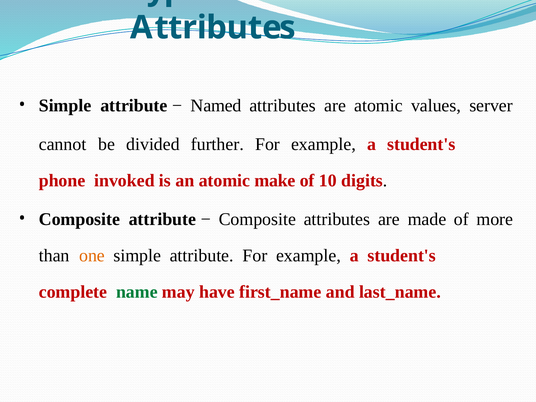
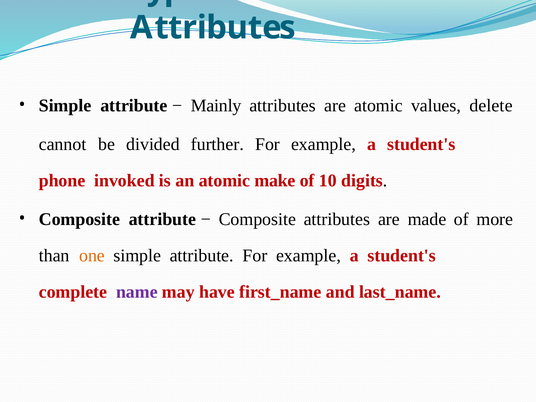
Named: Named -> Mainly
server: server -> delete
name colour: green -> purple
